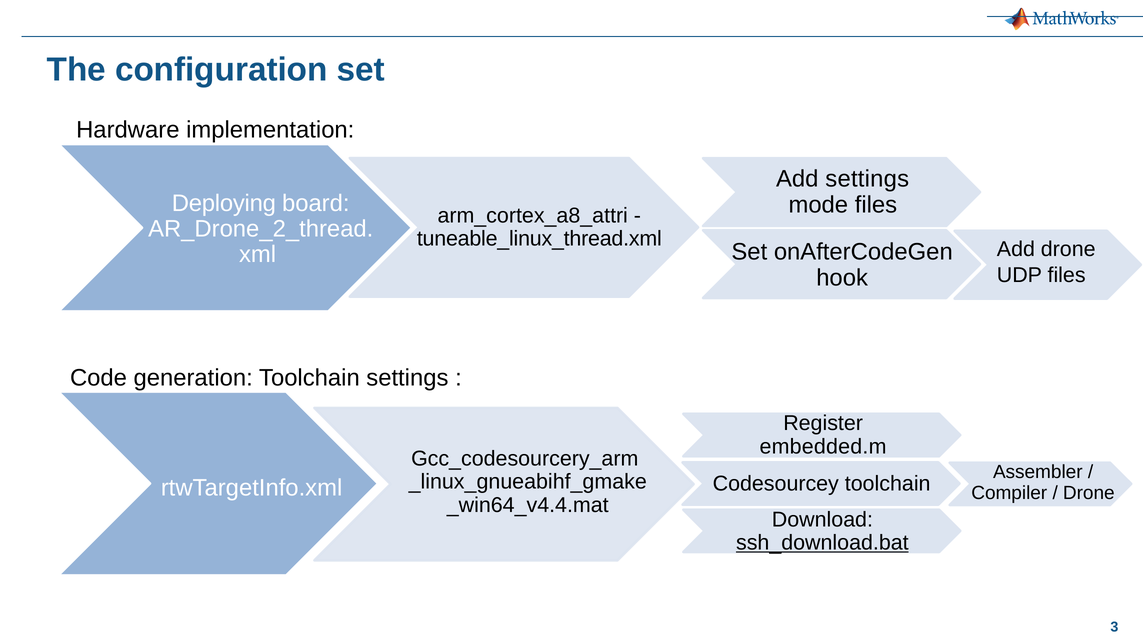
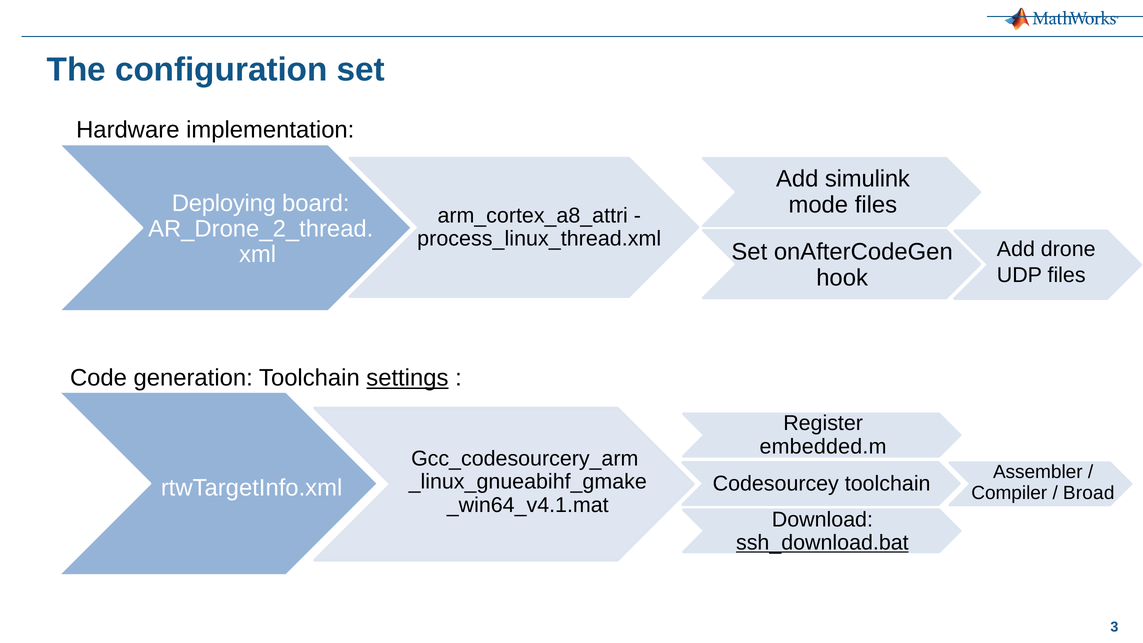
Add settings: settings -> simulink
tuneable_linux_thread.xml: tuneable_linux_thread.xml -> process_linux_thread.xml
settings at (407, 378) underline: none -> present
Drone at (1089, 493): Drone -> Broad
_win64_v4.4.mat: _win64_v4.4.mat -> _win64_v4.1.mat
